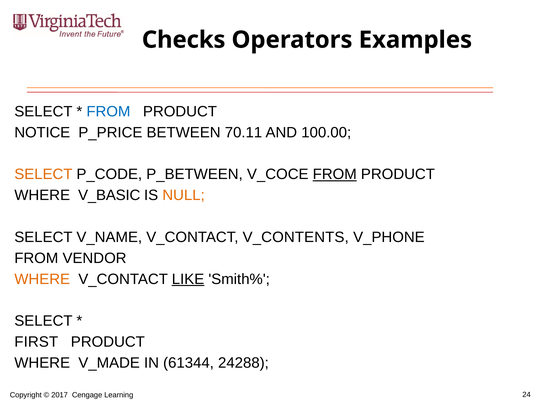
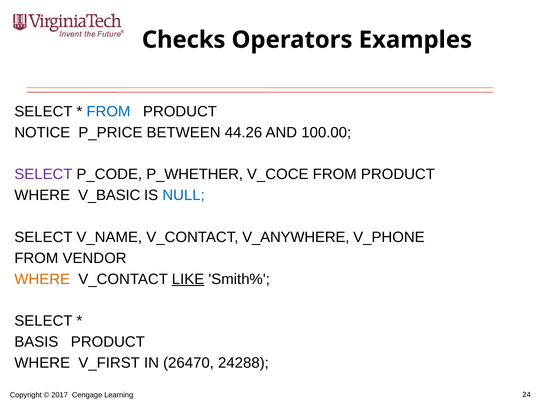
70.11: 70.11 -> 44.26
SELECT at (43, 174) colour: orange -> purple
P_BETWEEN: P_BETWEEN -> P_WHETHER
FROM at (335, 174) underline: present -> none
NULL colour: orange -> blue
V_CONTENTS: V_CONTENTS -> V_ANYWHERE
FIRST: FIRST -> BASIS
V_MADE: V_MADE -> V_FIRST
61344: 61344 -> 26470
